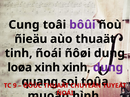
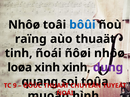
Cung at (24, 25): Cung -> Nhôø
bôûi colour: purple -> blue
ñieäu: ñieäu -> raïng
ñôøi dung: dung -> nhôø
